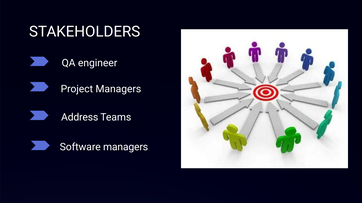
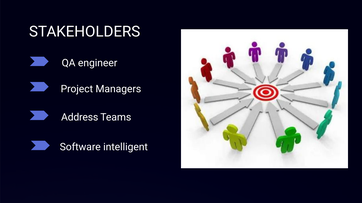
Software managers: managers -> intelligent
